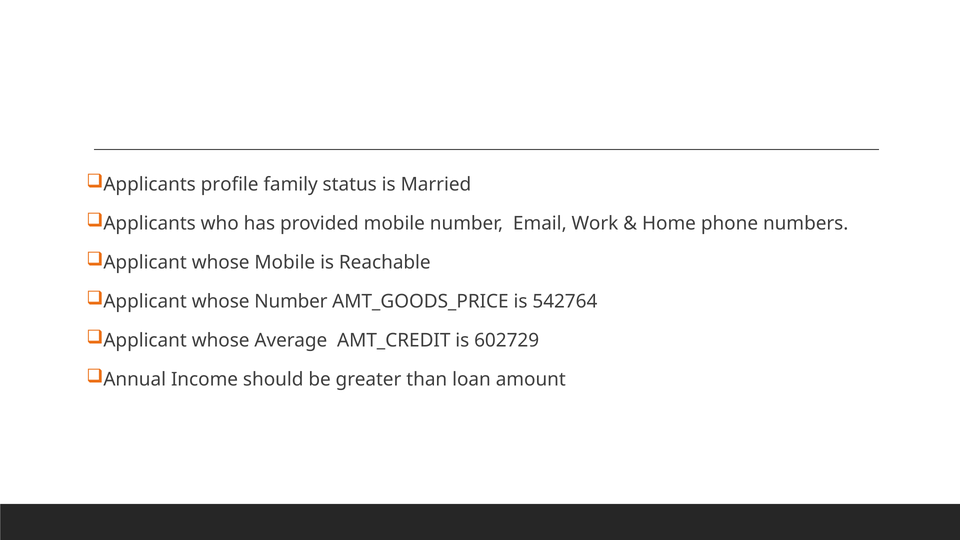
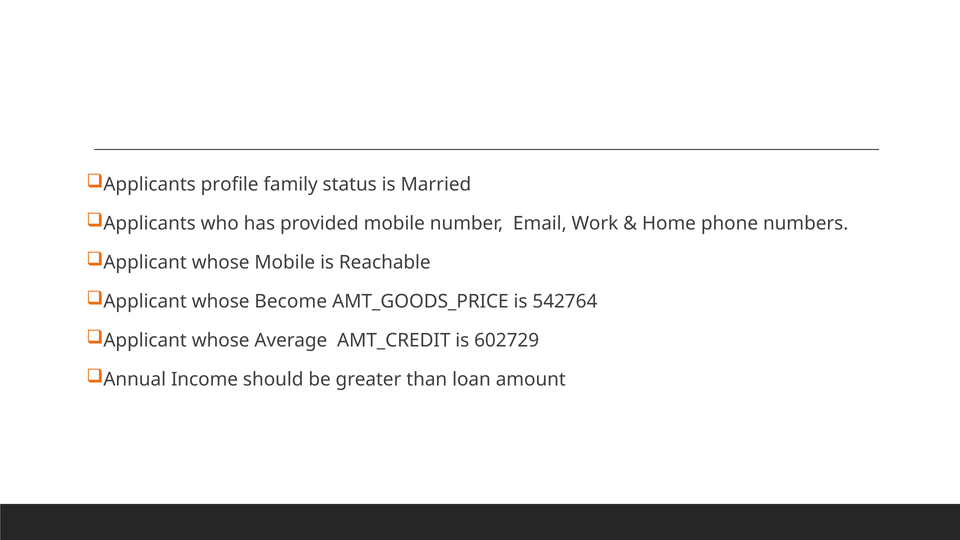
whose Number: Number -> Become
